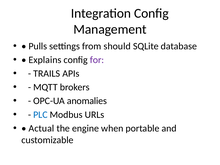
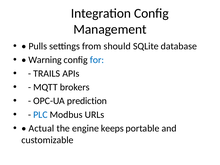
Explains: Explains -> Warning
for colour: purple -> blue
anomalies: anomalies -> prediction
when: when -> keeps
